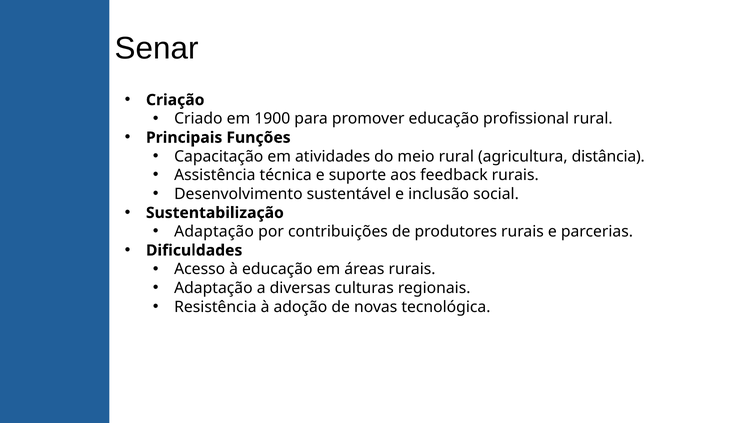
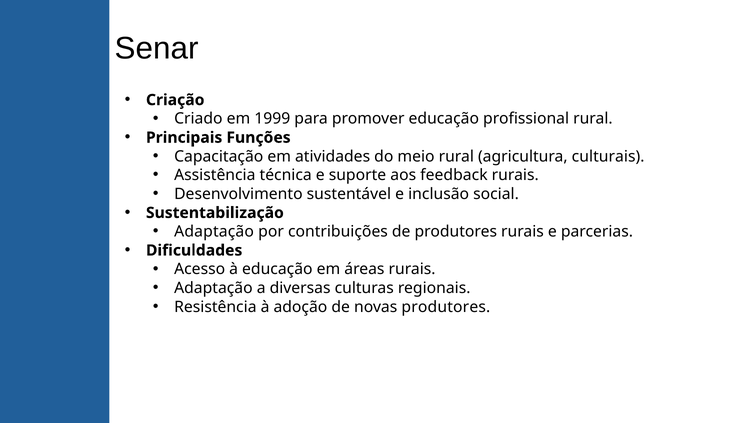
1900: 1900 -> 1999
distância: distância -> culturais
novas tecnológica: tecnológica -> produtores
